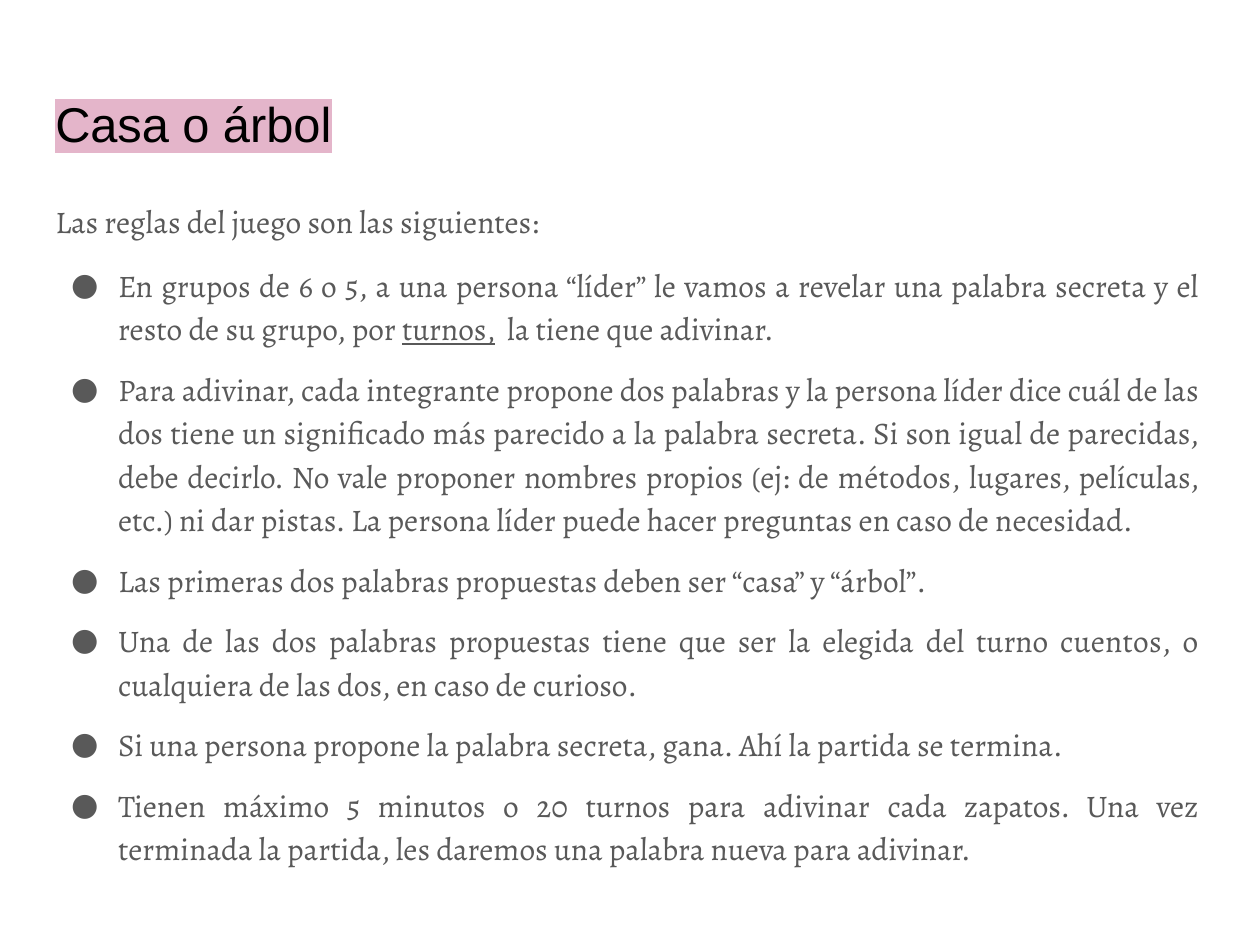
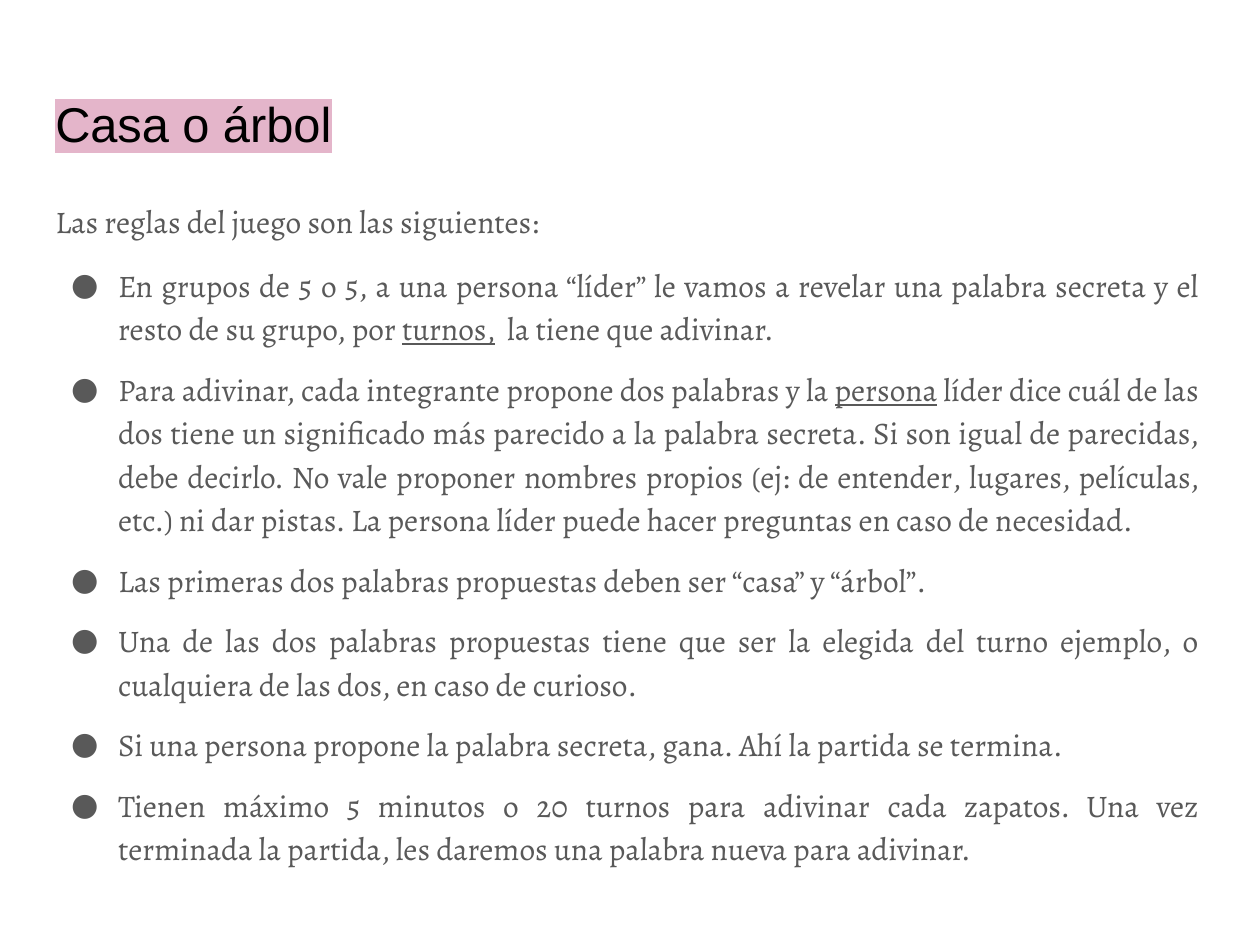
de 6: 6 -> 5
persona at (886, 391) underline: none -> present
métodos: métodos -> entender
cuentos: cuentos -> ejemplo
